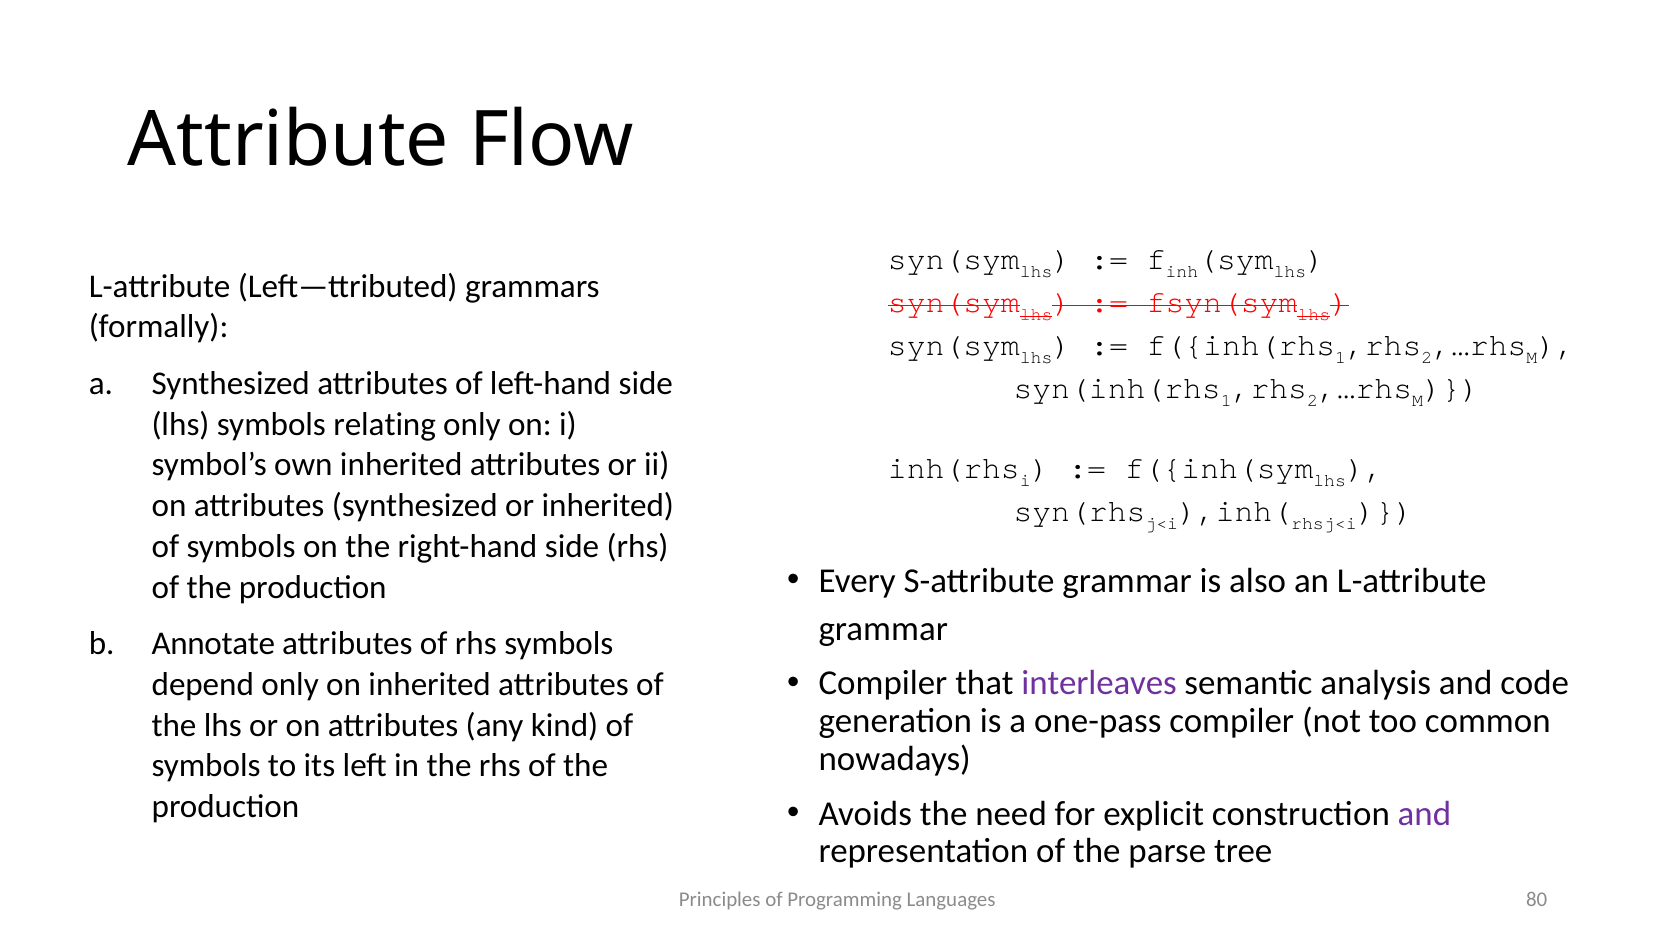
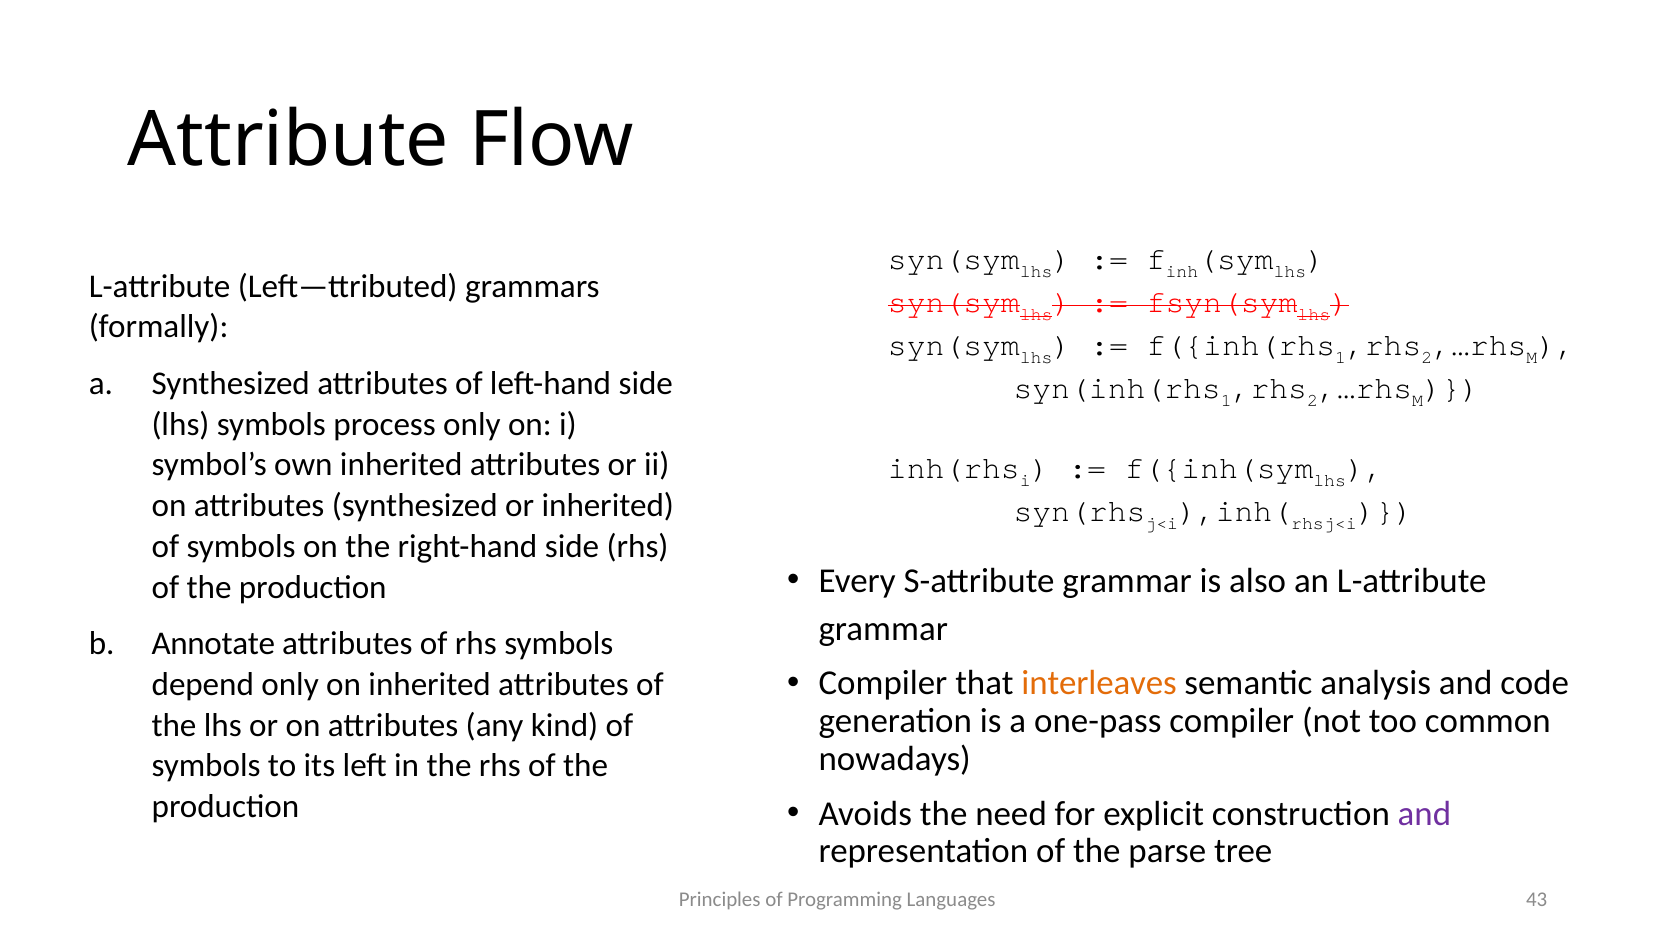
relating: relating -> process
interleaves colour: purple -> orange
80: 80 -> 43
